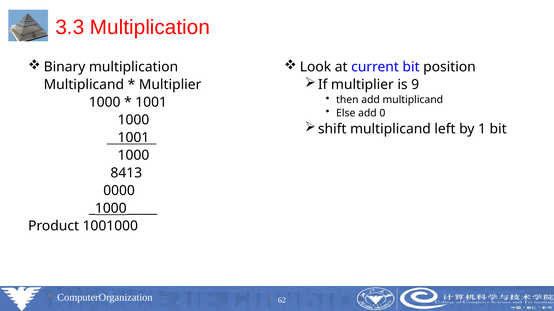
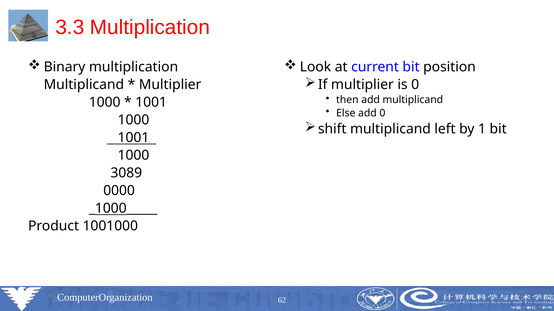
is 9: 9 -> 0
8413: 8413 -> 3089
